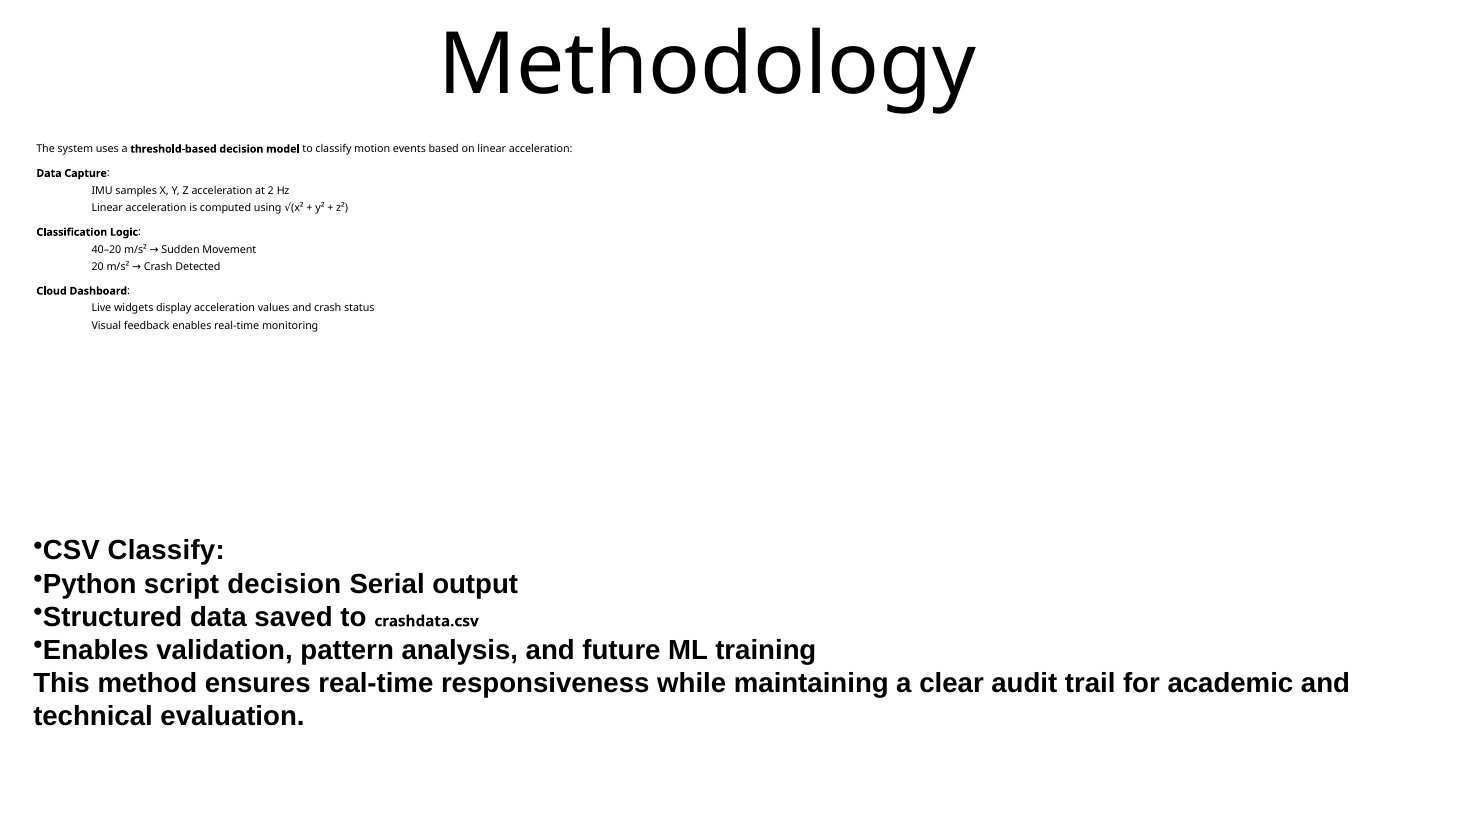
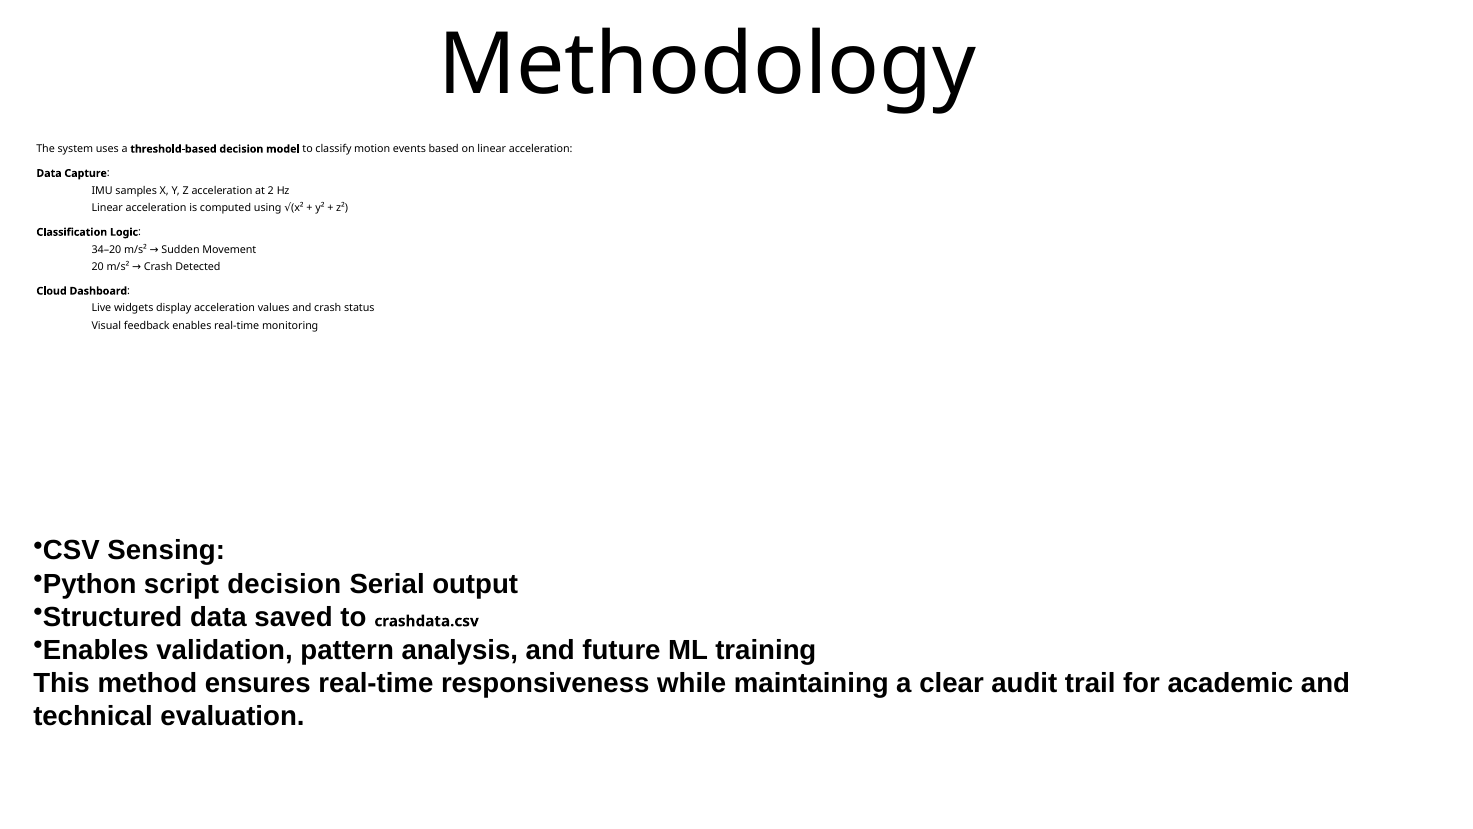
40–20: 40–20 -> 34–20
CSV Classify: Classify -> Sensing
